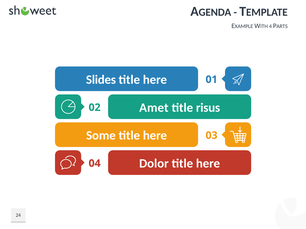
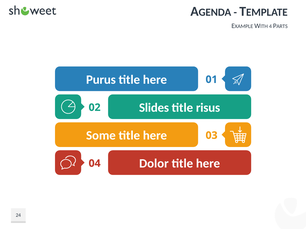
Slides: Slides -> Purus
Amet: Amet -> Slides
